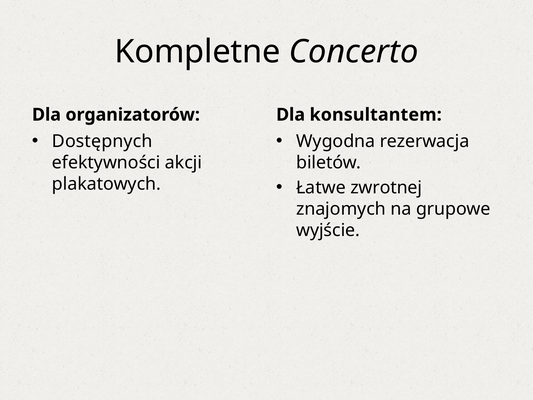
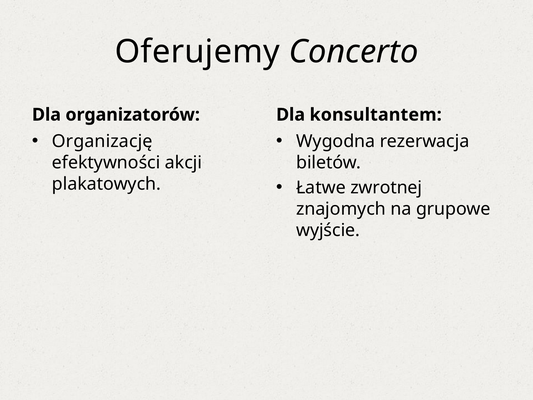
Kompletne: Kompletne -> Oferujemy
Dostępnych: Dostępnych -> Organizację
